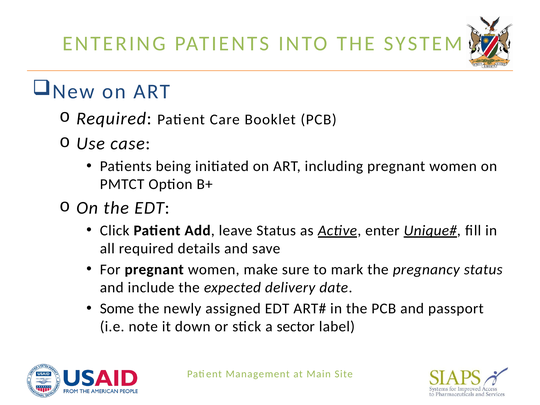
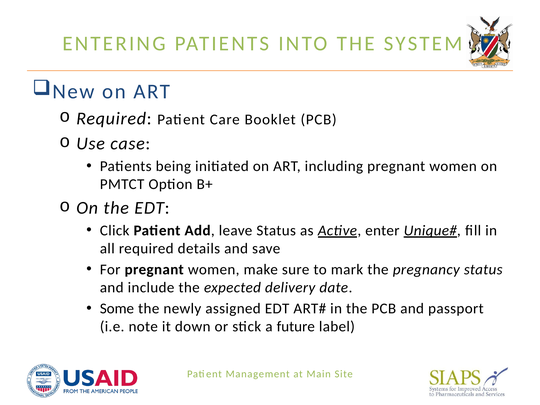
sector: sector -> future
